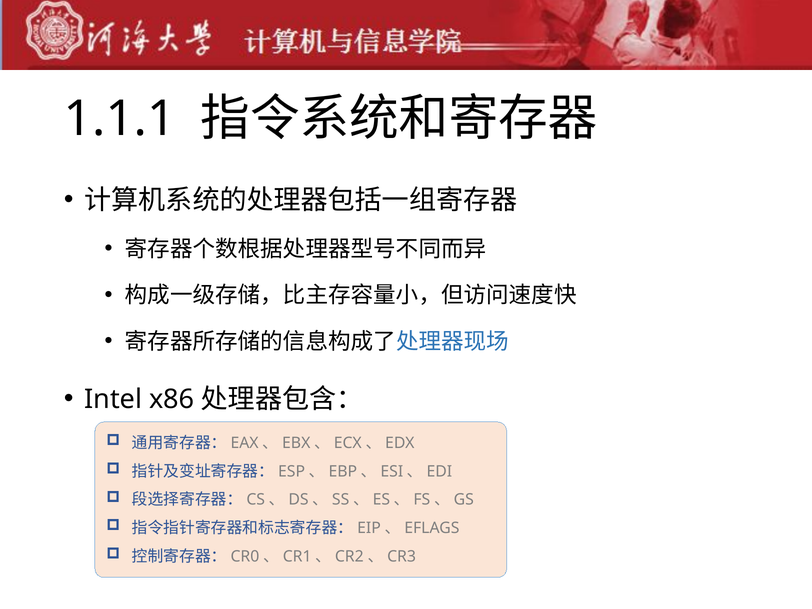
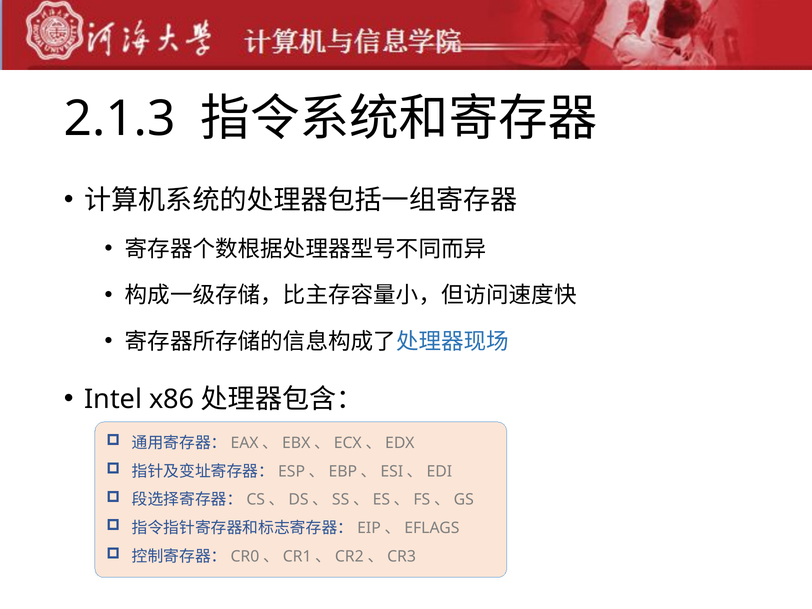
1.1.1: 1.1.1 -> 2.1.3
